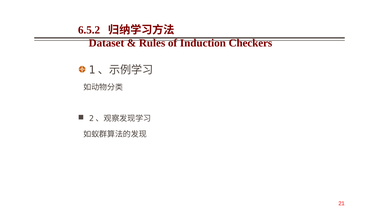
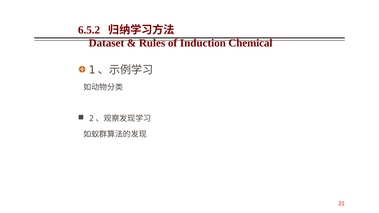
Checkers: Checkers -> Chemical
